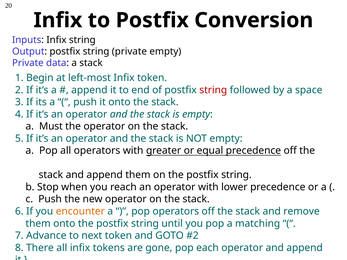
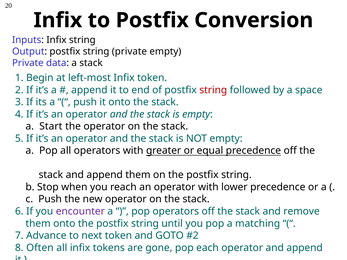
Must: Must -> Start
encounter colour: orange -> purple
There: There -> Often
